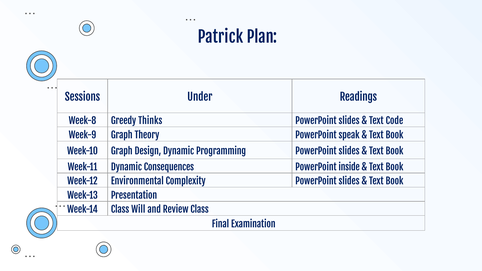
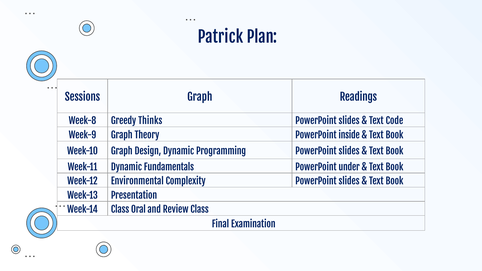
Sessions Under: Under -> Graph
speak: speak -> inside
Consequences: Consequences -> Fundamentals
inside: inside -> under
Will: Will -> Oral
